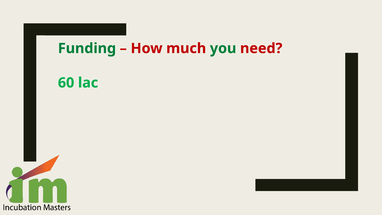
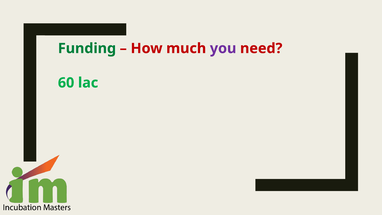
you colour: green -> purple
